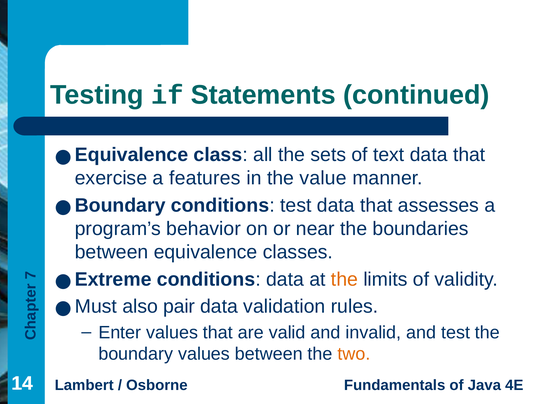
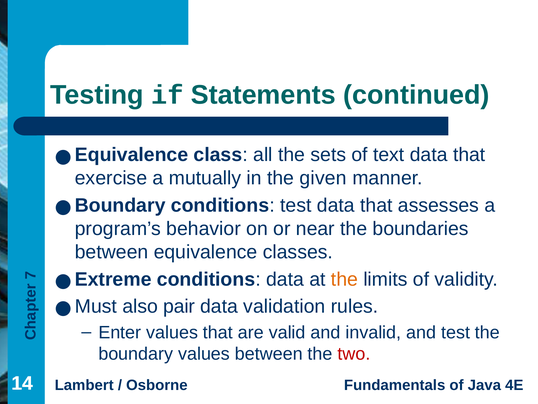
features: features -> mutually
value: value -> given
two colour: orange -> red
